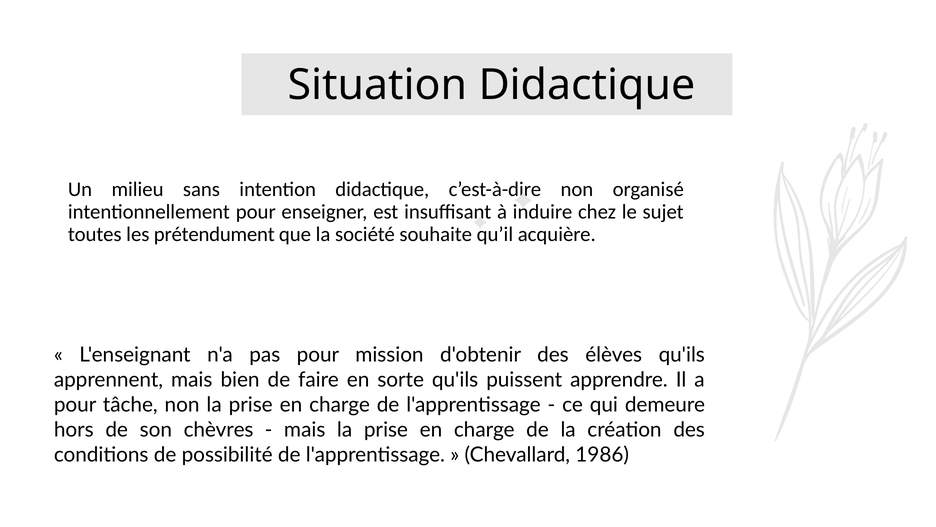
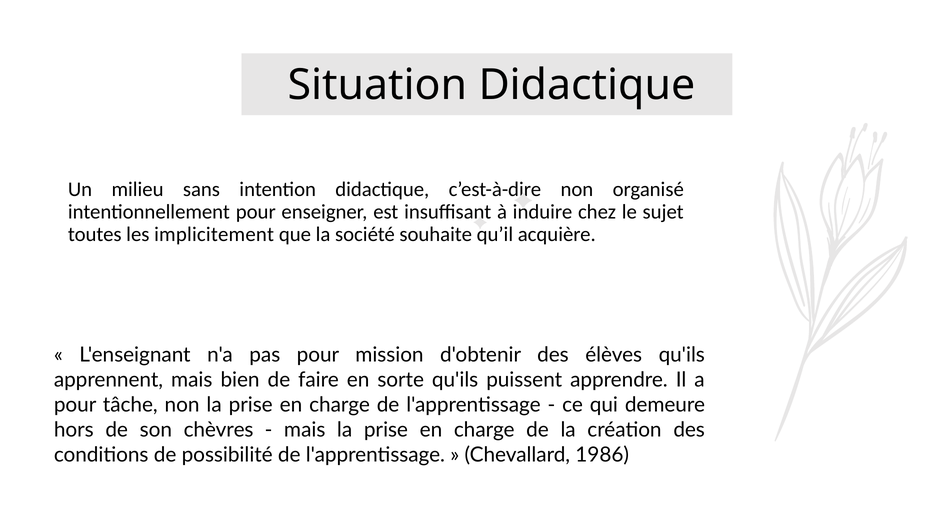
prétendument: prétendument -> implicitement
